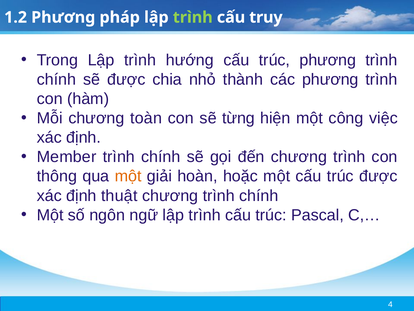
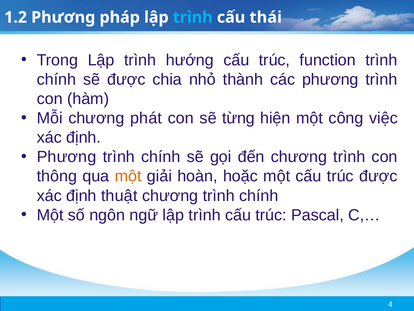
trình at (193, 17) colour: light green -> light blue
truy: truy -> thái
trúc phương: phương -> function
toàn: toàn -> phát
Member at (67, 157): Member -> Phương
